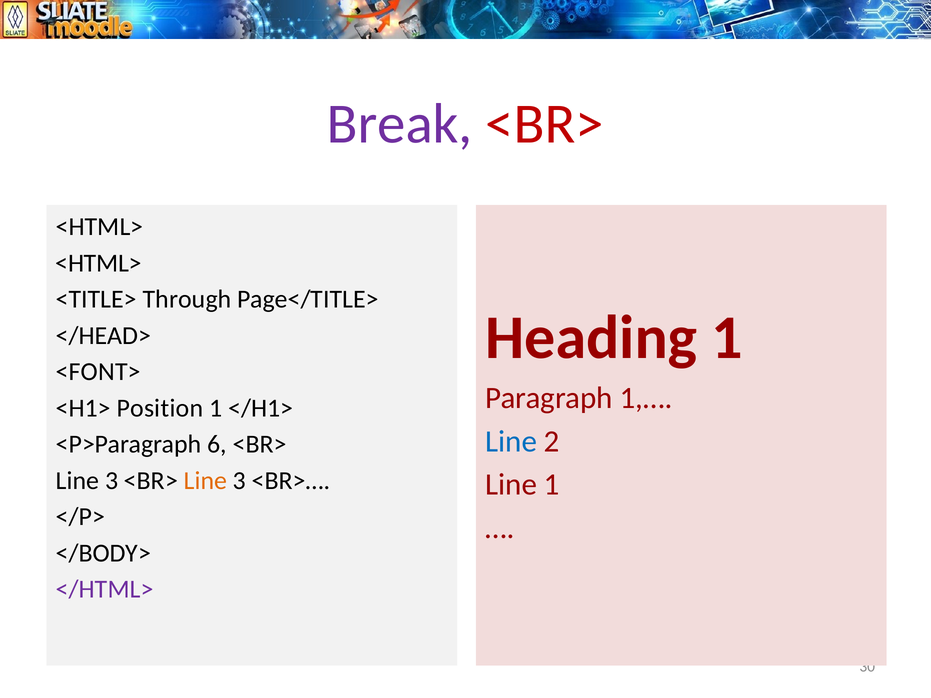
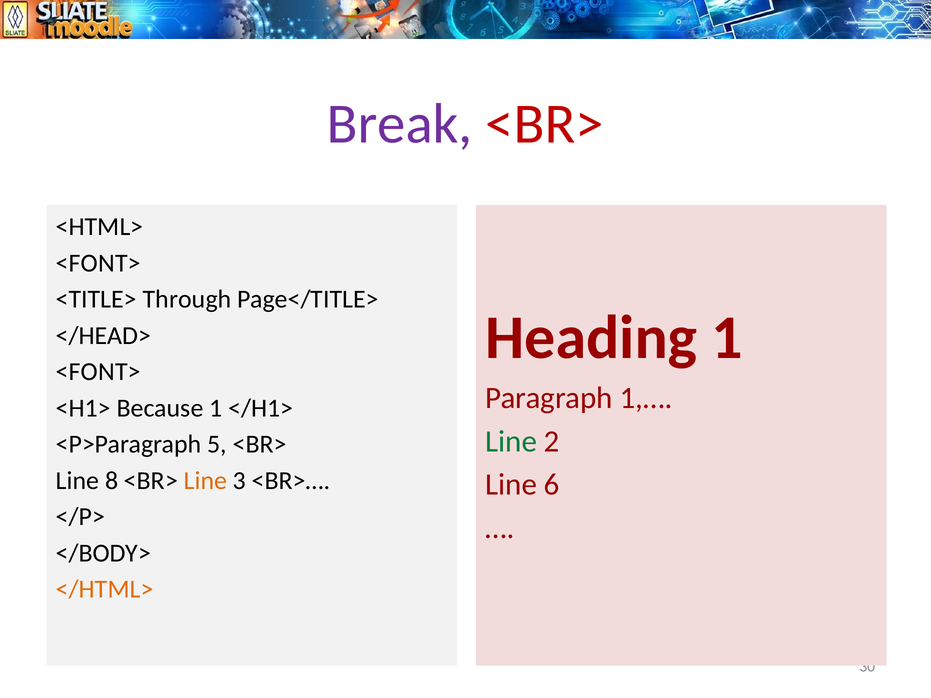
<HTML> at (99, 263): <HTML> -> <FONT>
Position: Position -> Because
Line at (511, 441) colour: blue -> green
6: 6 -> 5
3 at (112, 481): 3 -> 8
Line 1: 1 -> 6
</HTML> colour: purple -> orange
